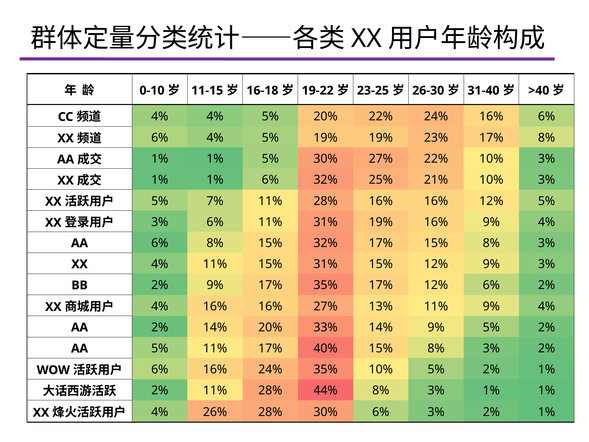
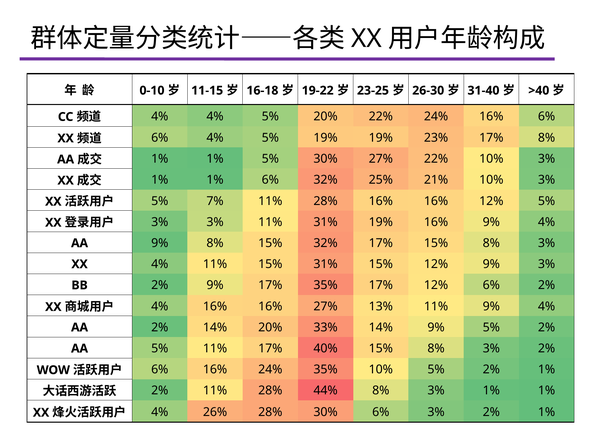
3% 6%: 6% -> 3%
AA 6%: 6% -> 9%
